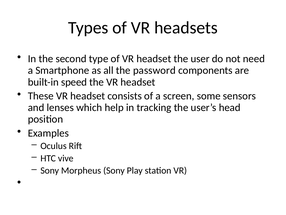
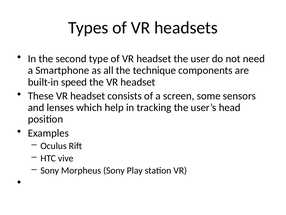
password: password -> technique
